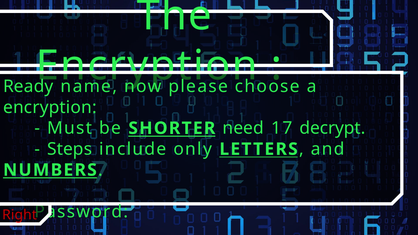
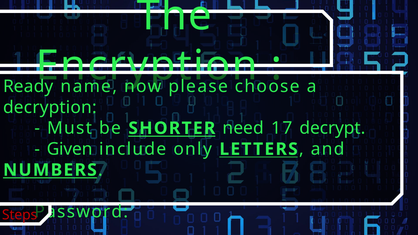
encryption at (50, 107): encryption -> decryption
Steps: Steps -> Given
Right: Right -> Steps
